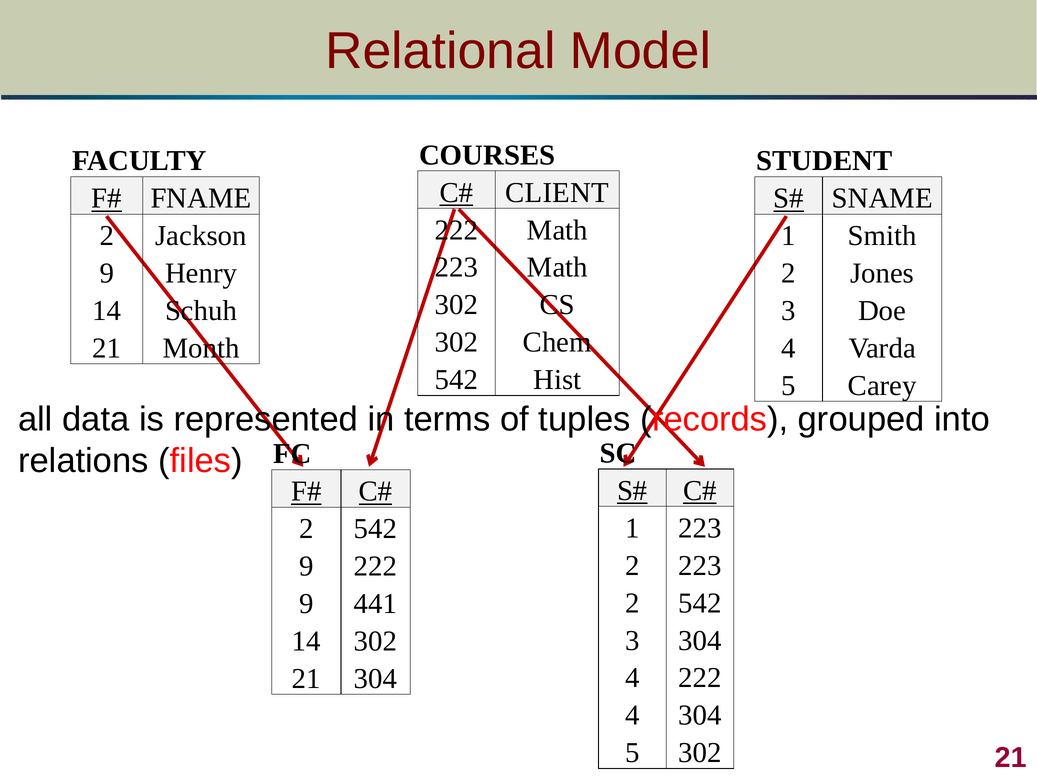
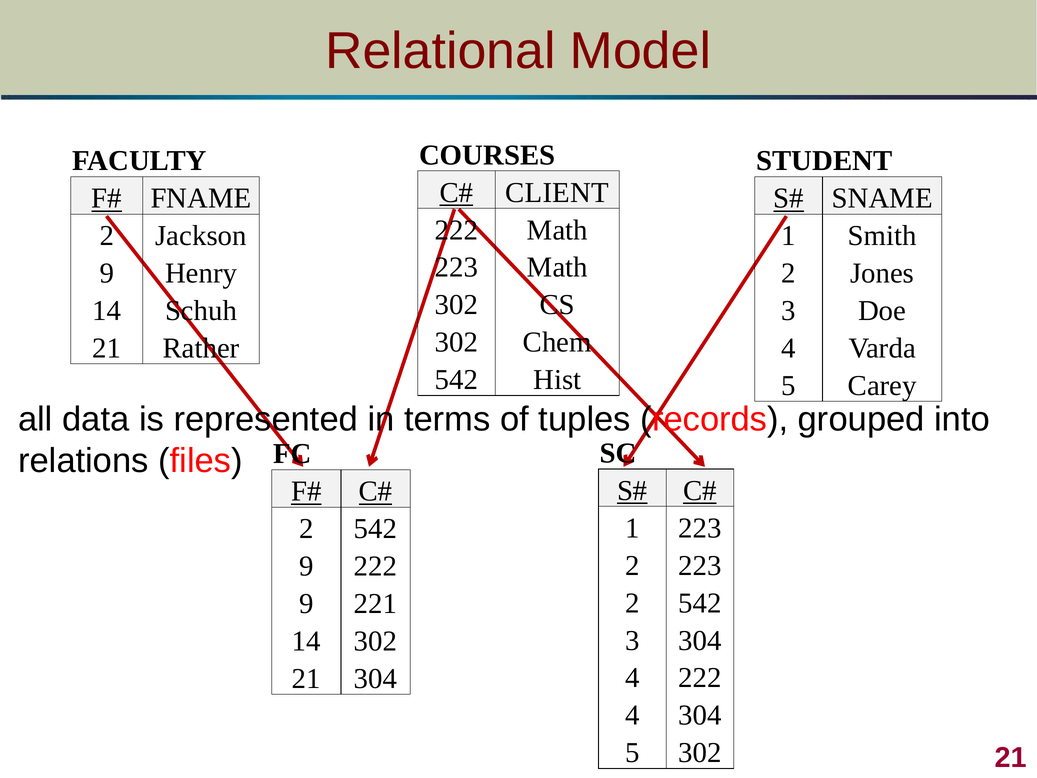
Month: Month -> Rather
441: 441 -> 221
